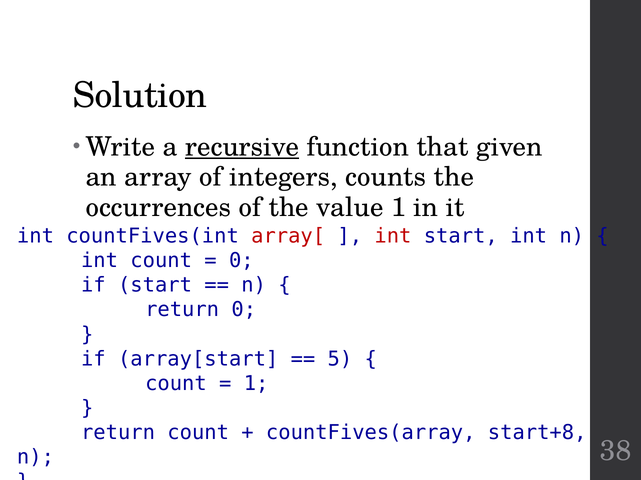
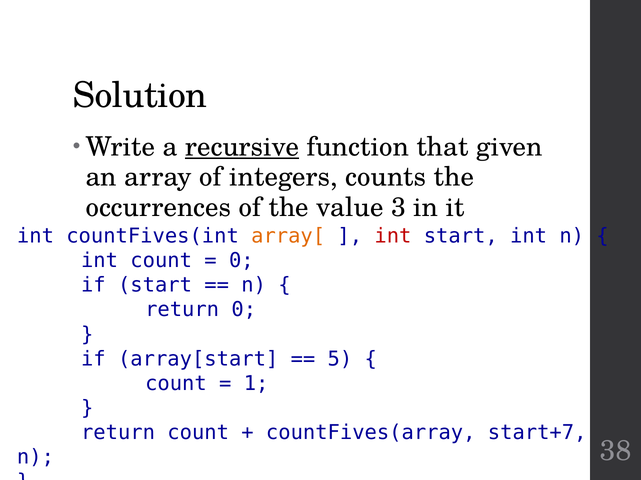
value 1: 1 -> 3
array[ colour: red -> orange
start+8: start+8 -> start+7
